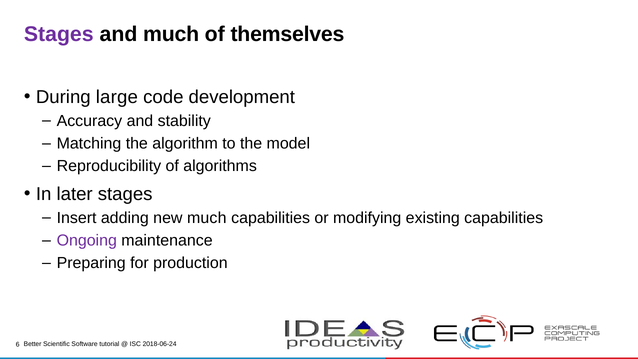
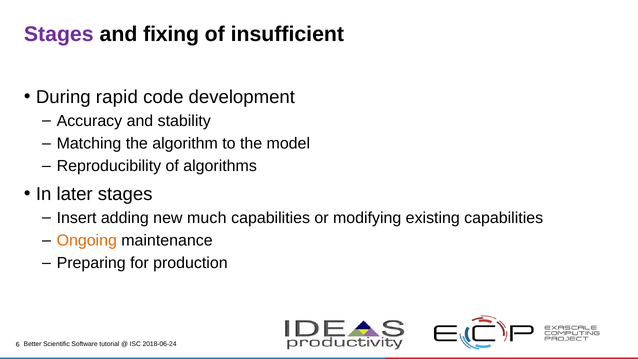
and much: much -> fixing
themselves: themselves -> insufficient
large: large -> rapid
Ongoing colour: purple -> orange
